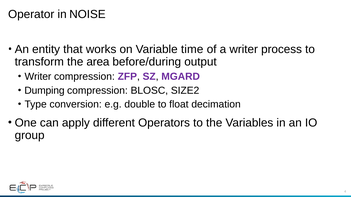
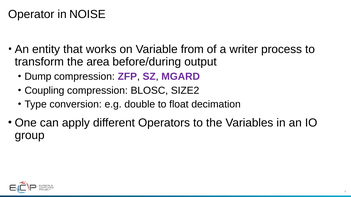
time: time -> from
Writer at (38, 77): Writer -> Dump
Dumping: Dumping -> Coupling
